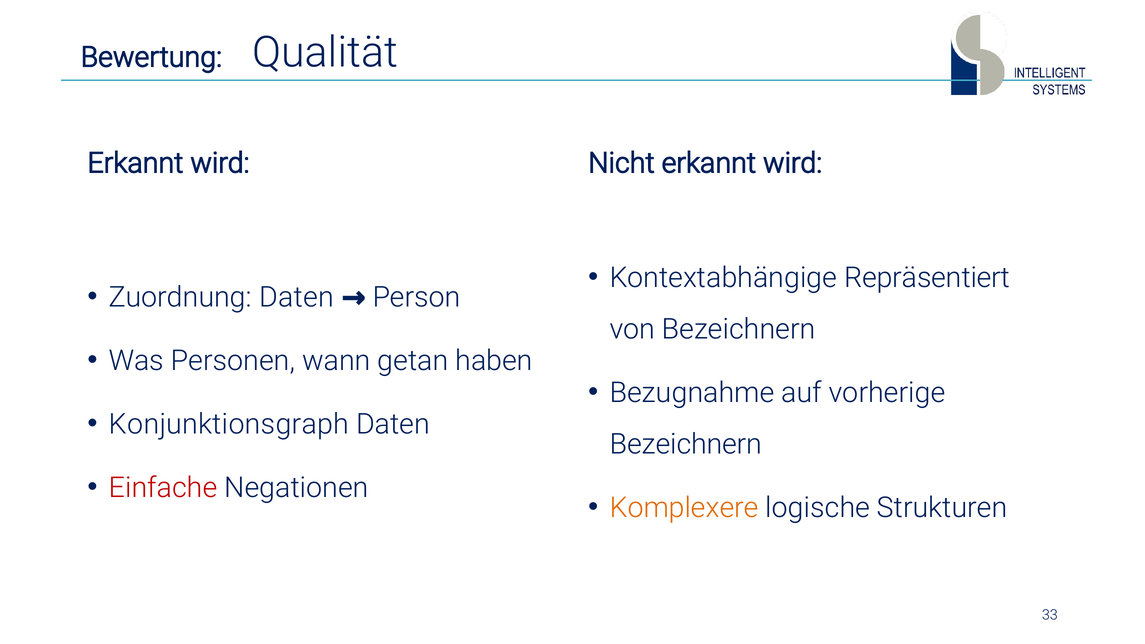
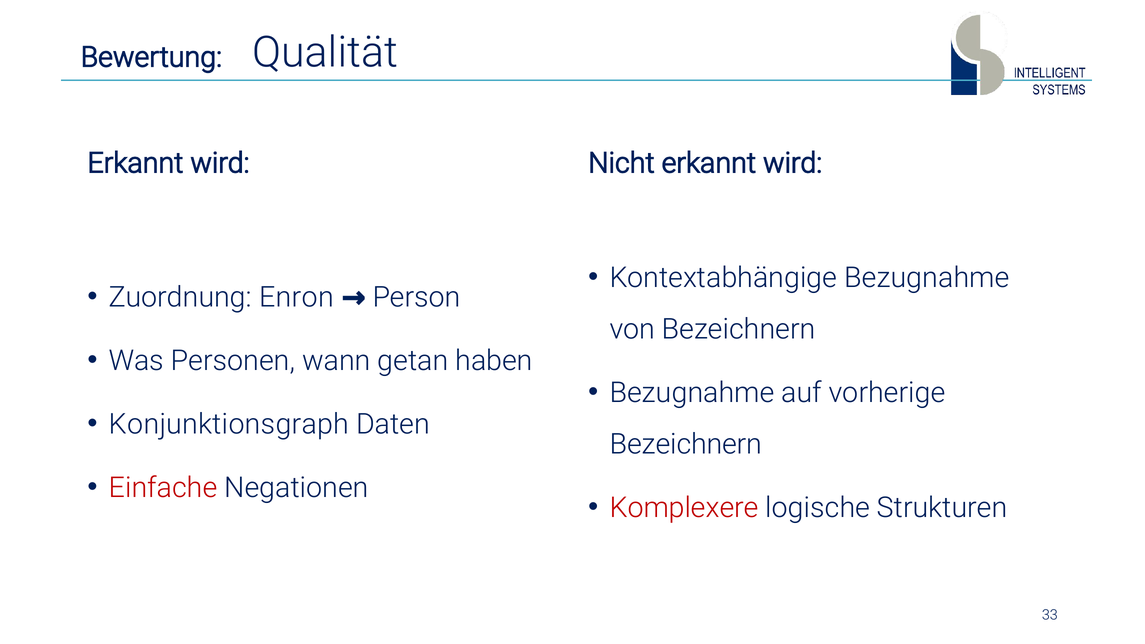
Kontextabhängige Repräsentiert: Repräsentiert -> Bezugnahme
Zuordnung Daten: Daten -> Enron
Komplexere colour: orange -> red
